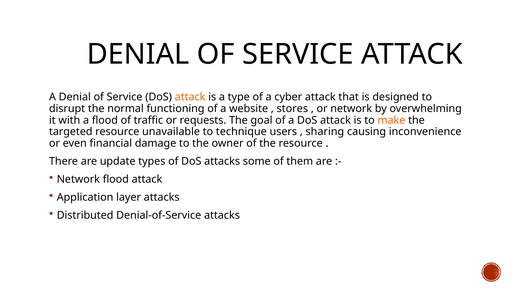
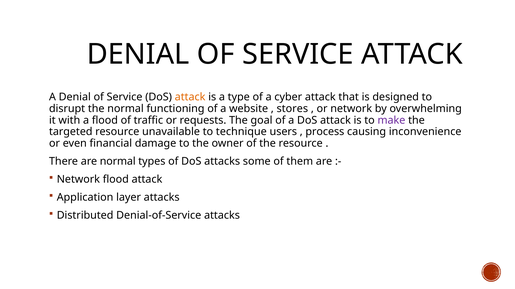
make colour: orange -> purple
sharing: sharing -> process
are update: update -> normal
